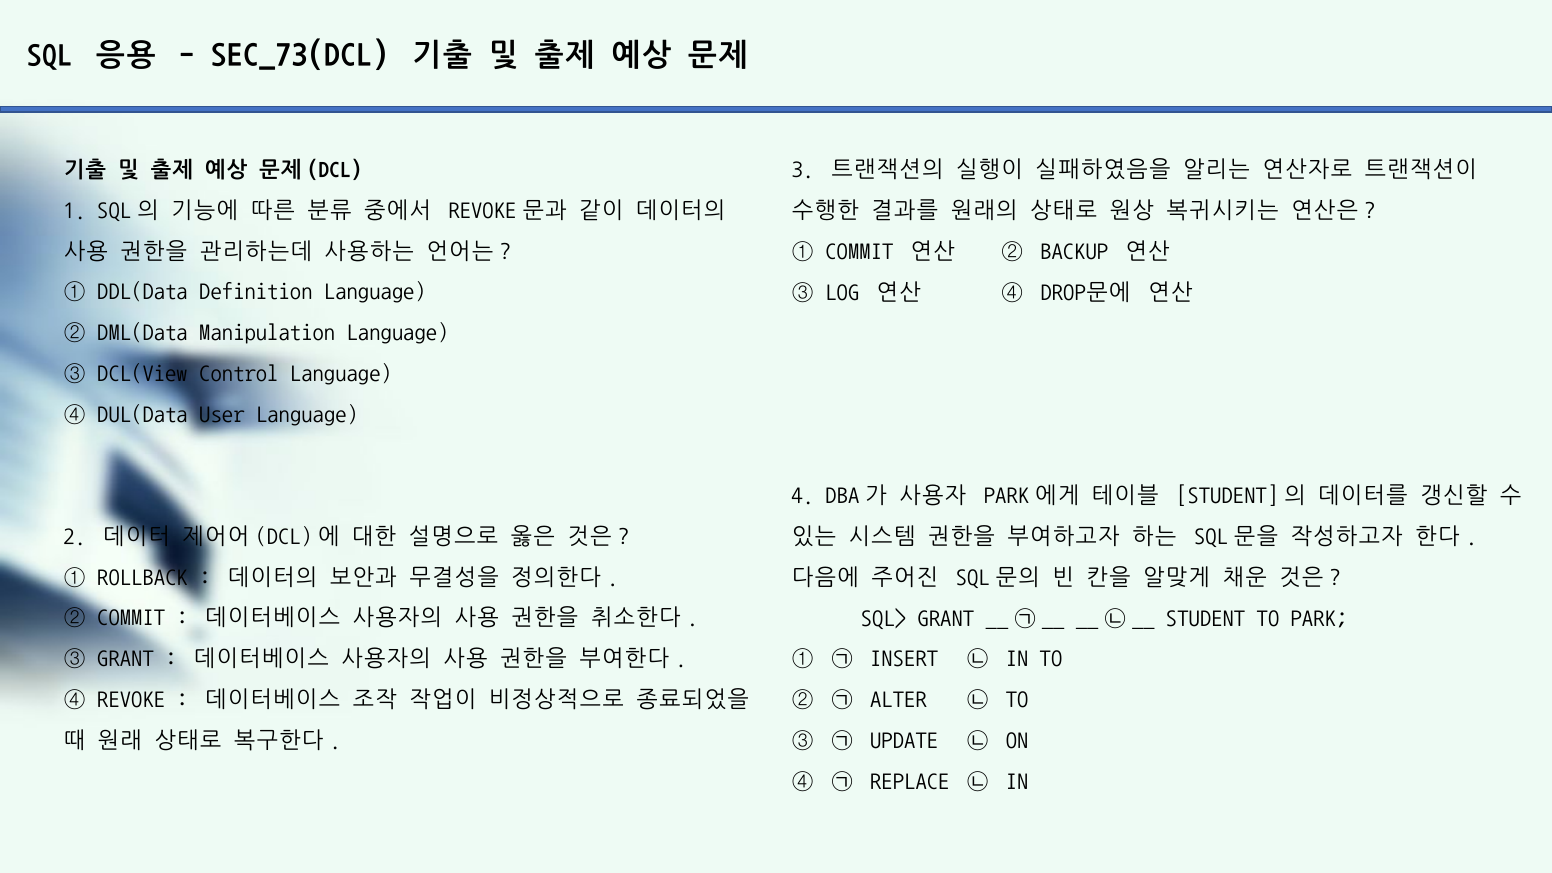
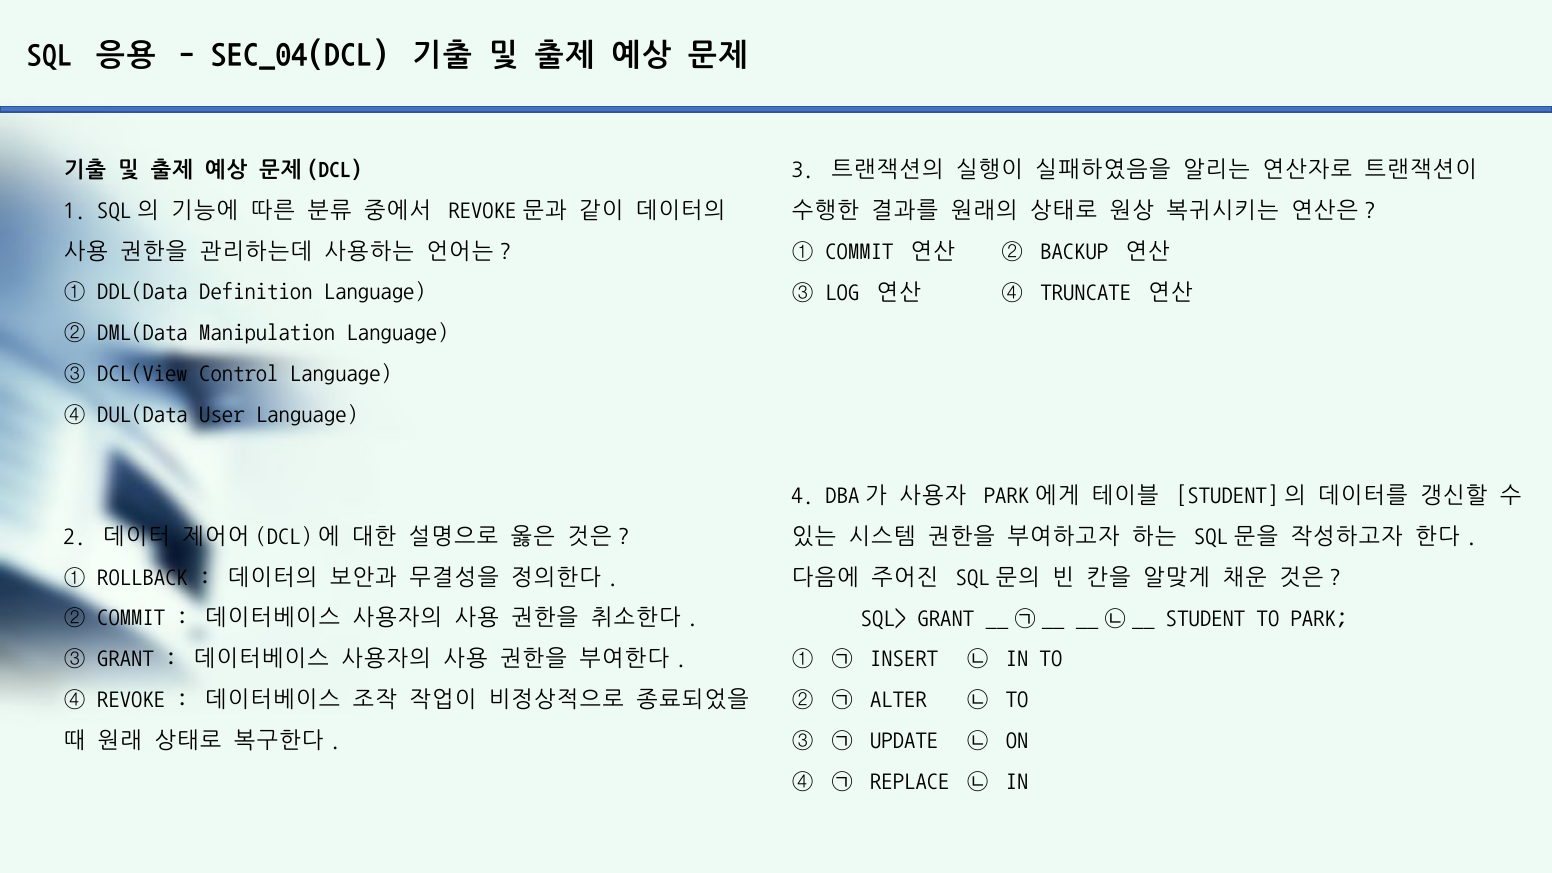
SEC_73(DCL: SEC_73(DCL -> SEC_04(DCL
DROP문에: DROP문에 -> TRUNCATE
